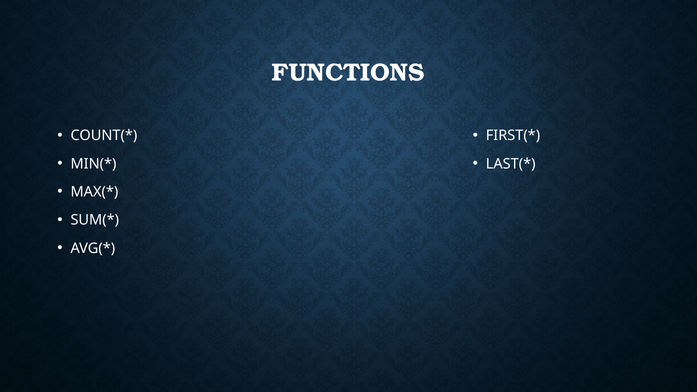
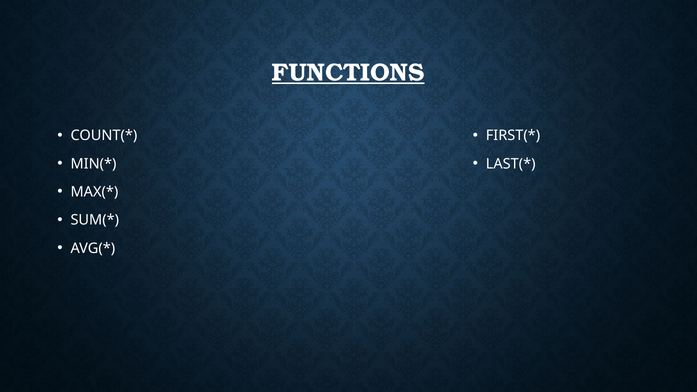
FUNCTIONS underline: none -> present
